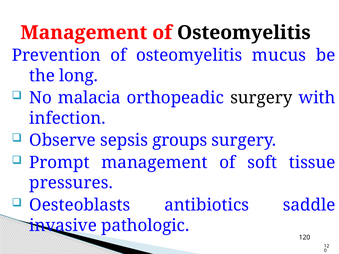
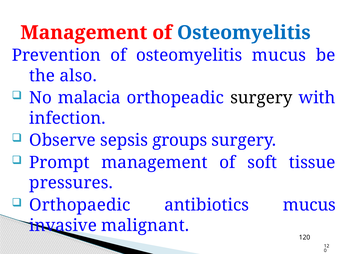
Osteomyelitis at (244, 33) colour: black -> blue
long: long -> also
Oesteoblasts: Oesteoblasts -> Orthopaedic
antibiotics saddle: saddle -> mucus
pathologic: pathologic -> malignant
